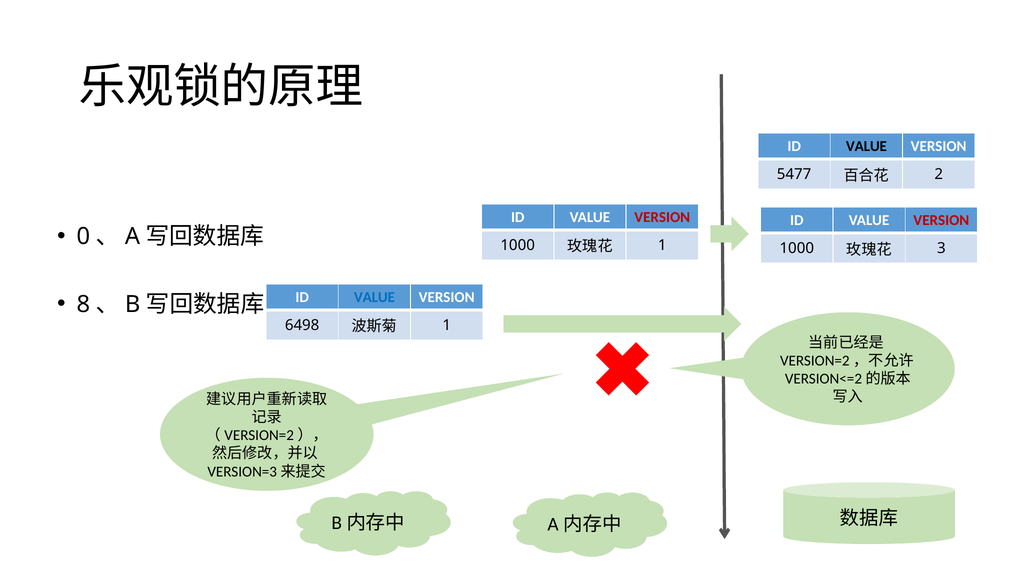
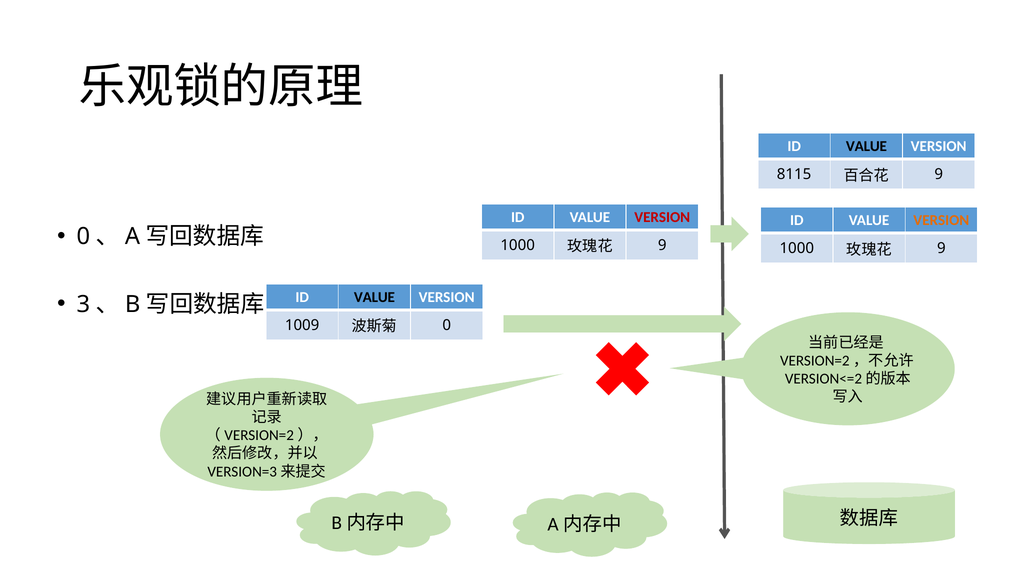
5477: 5477 -> 8115
2 at (939, 174): 2 -> 9
VERSION at (941, 220) colour: red -> orange
1 at (662, 245): 1 -> 9
3 at (941, 248): 3 -> 9
VALUE at (374, 297) colour: blue -> black
8: 8 -> 3
6498: 6498 -> 1009
1 at (447, 325): 1 -> 0
